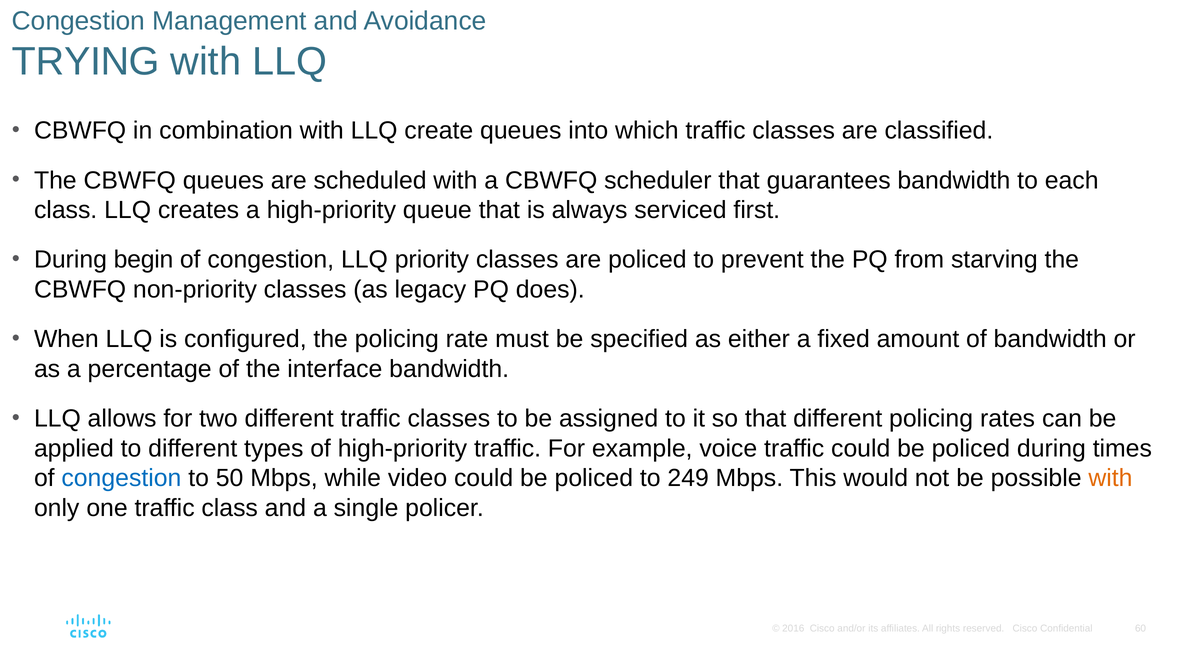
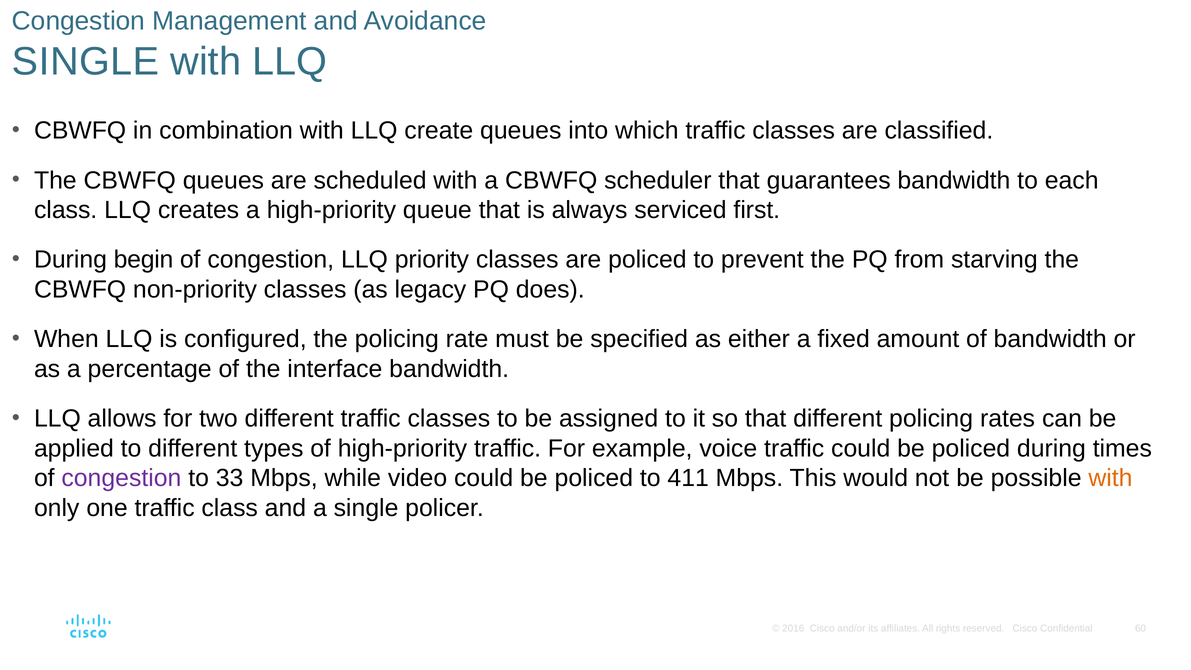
TRYING at (86, 62): TRYING -> SINGLE
congestion at (121, 478) colour: blue -> purple
50: 50 -> 33
249: 249 -> 411
